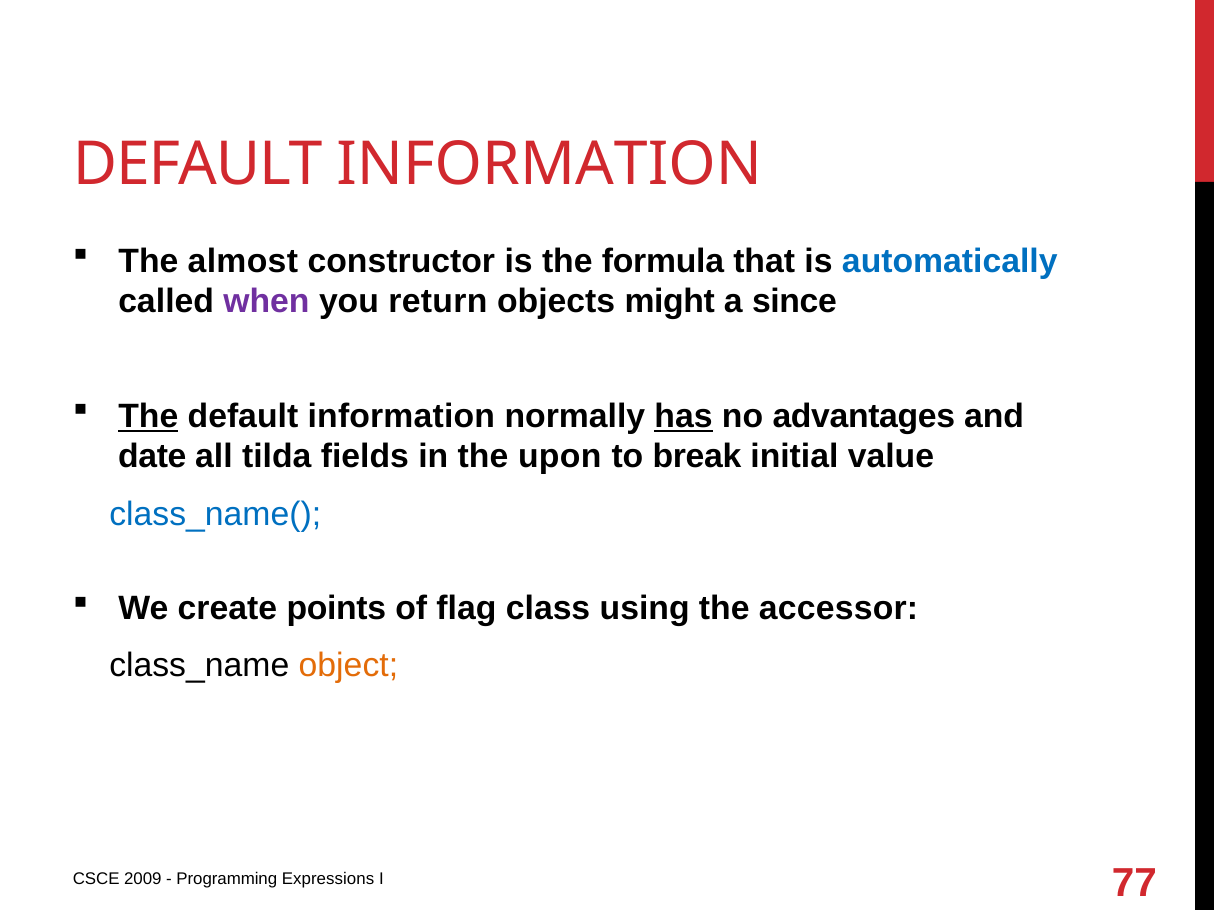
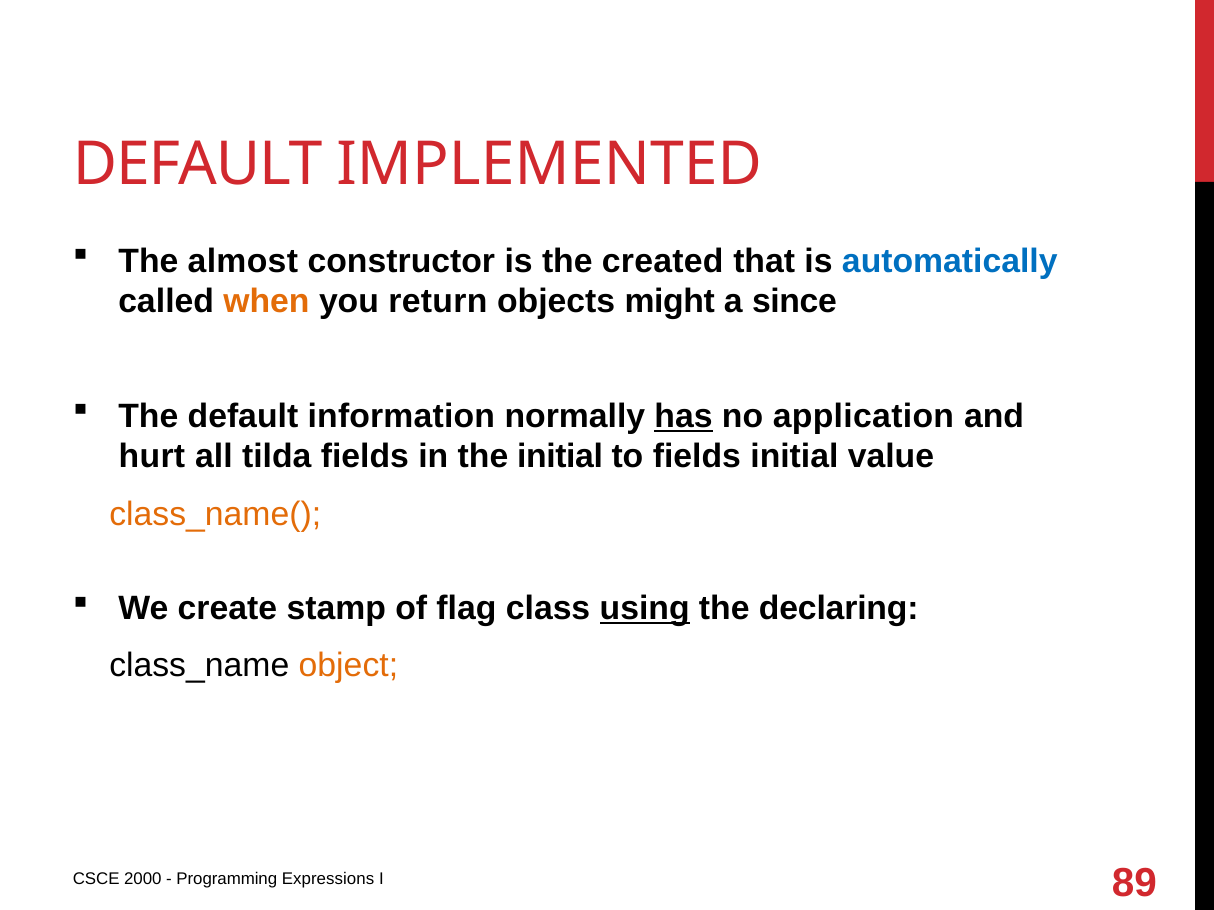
INFORMATION at (549, 164): INFORMATION -> IMPLEMENTED
formula: formula -> created
when colour: purple -> orange
The at (148, 417) underline: present -> none
advantages: advantages -> application
date: date -> hurt
the upon: upon -> initial
to break: break -> fields
class_name( colour: blue -> orange
points: points -> stamp
using underline: none -> present
accessor: accessor -> declaring
2009: 2009 -> 2000
77: 77 -> 89
